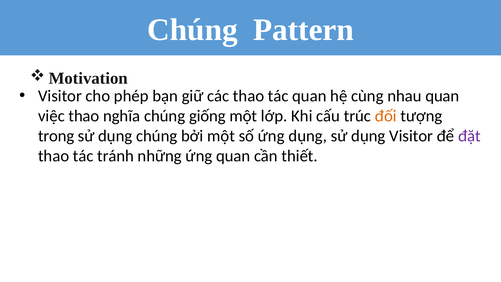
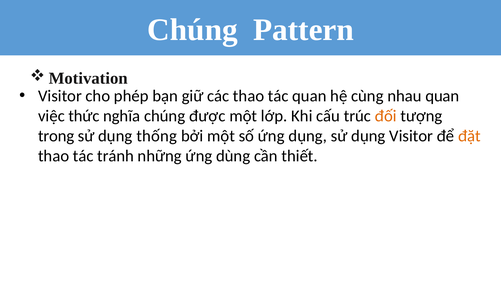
việc thao: thao -> thức
giống: giống -> được
dụng chúng: chúng -> thống
đặt colour: purple -> orange
ứng quan: quan -> dùng
